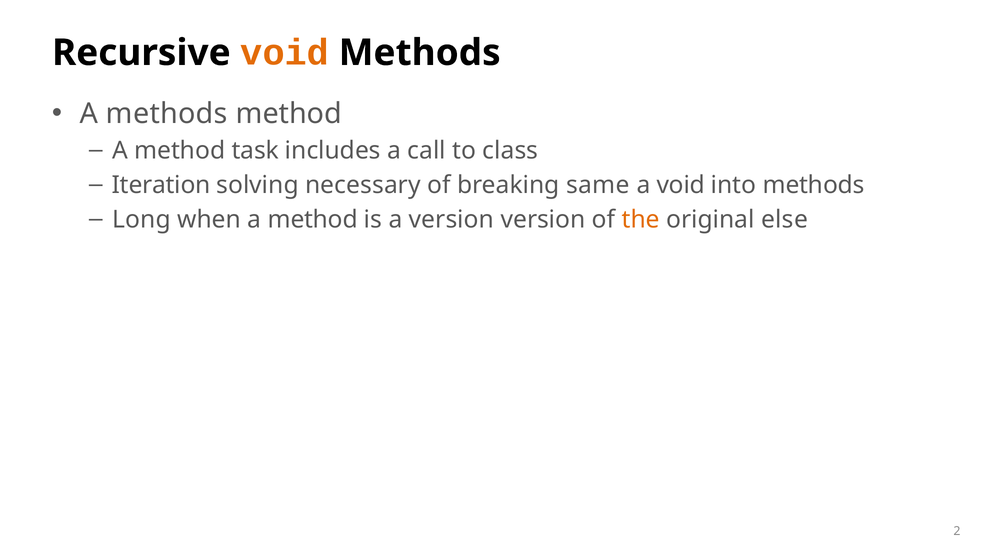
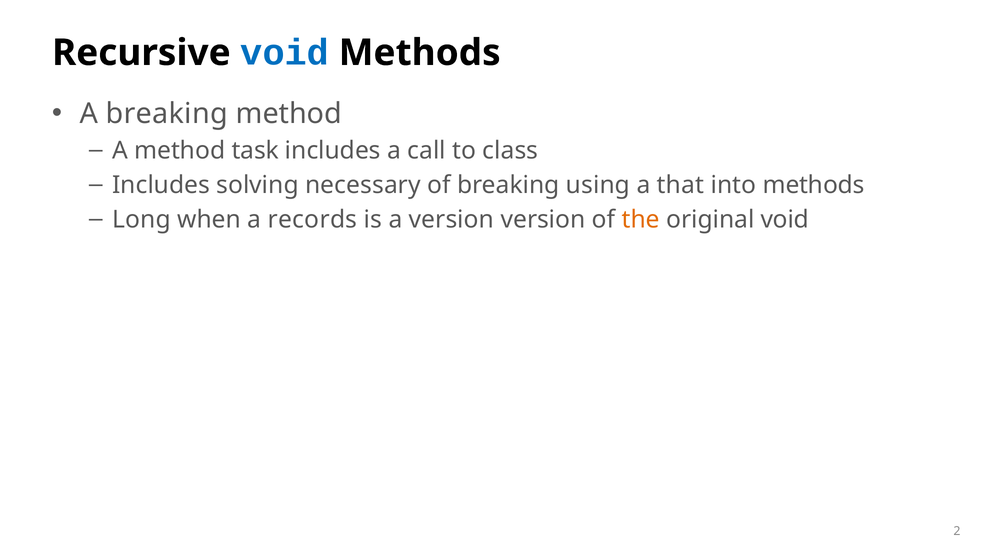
void at (285, 53) colour: orange -> blue
A methods: methods -> breaking
Iteration at (161, 185): Iteration -> Includes
same: same -> using
a void: void -> that
when a method: method -> records
original else: else -> void
